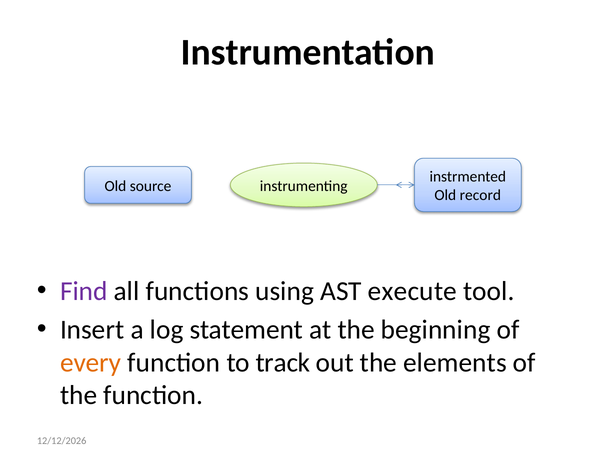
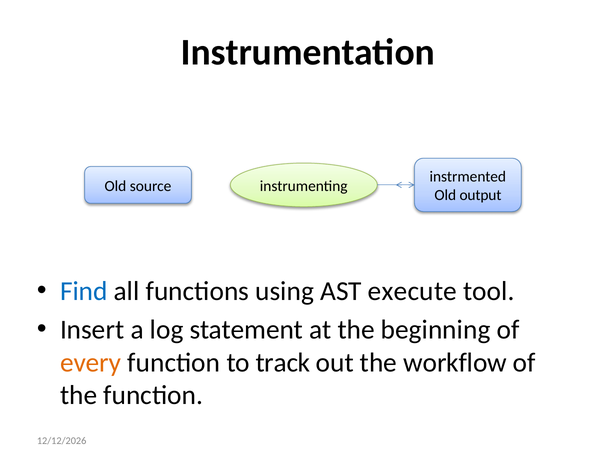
record: record -> output
Find colour: purple -> blue
elements: elements -> workflow
